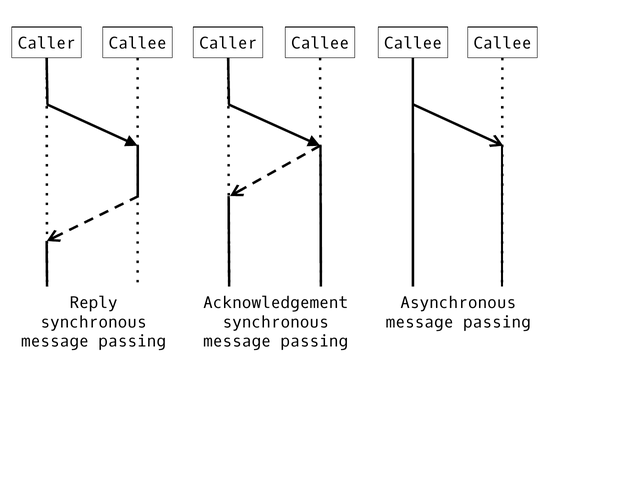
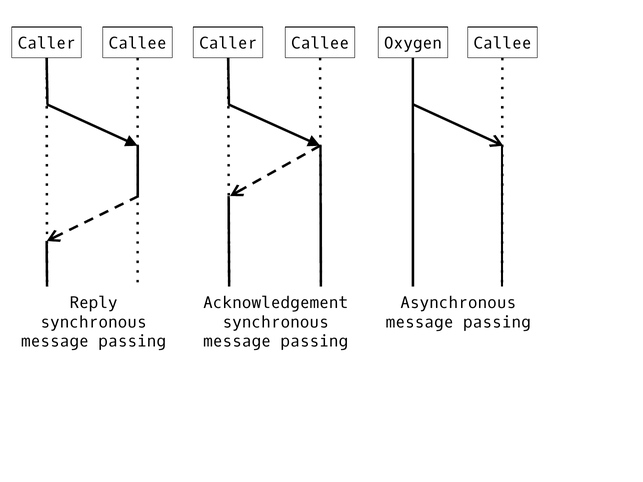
Caller Callee Callee: Callee -> Oxygen
